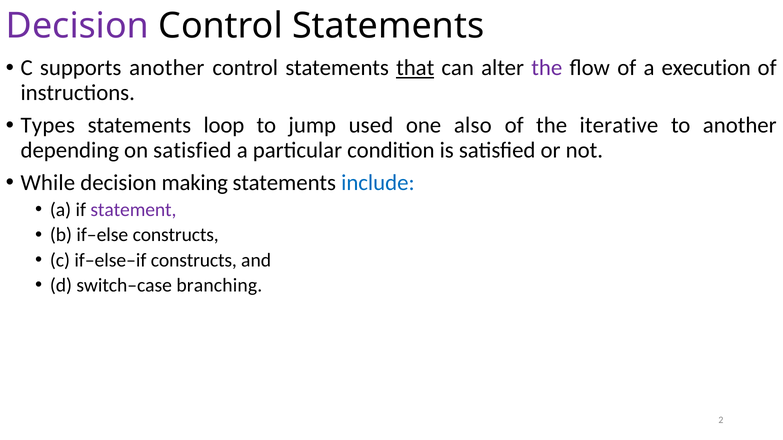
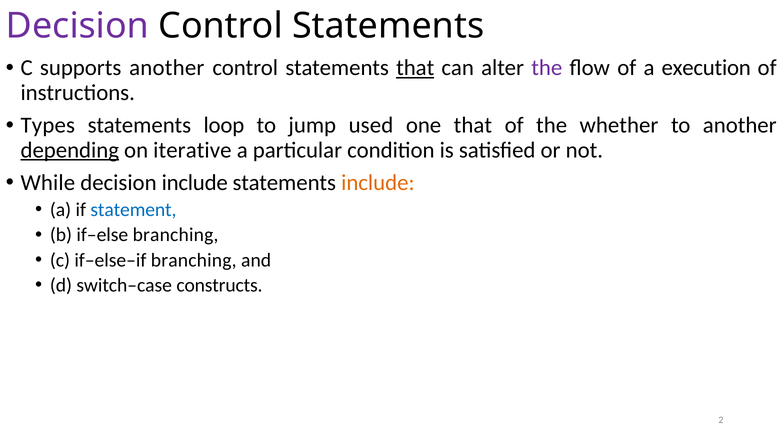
one also: also -> that
iterative: iterative -> whether
depending underline: none -> present
on satisfied: satisfied -> iterative
decision making: making -> include
include at (378, 183) colour: blue -> orange
statement colour: purple -> blue
if–else constructs: constructs -> branching
if–else–if constructs: constructs -> branching
branching: branching -> constructs
